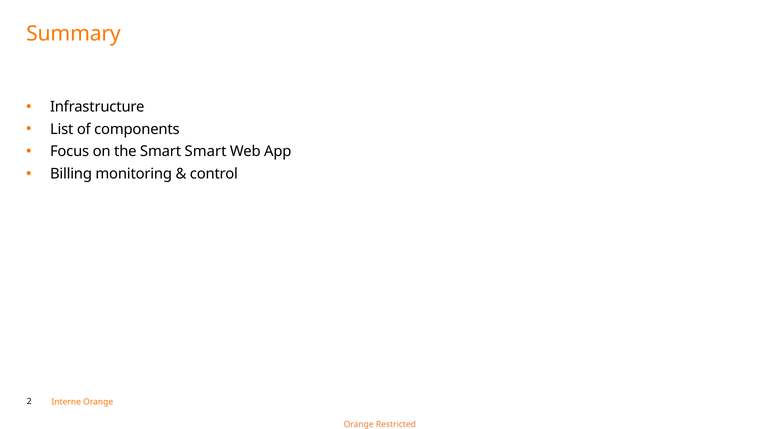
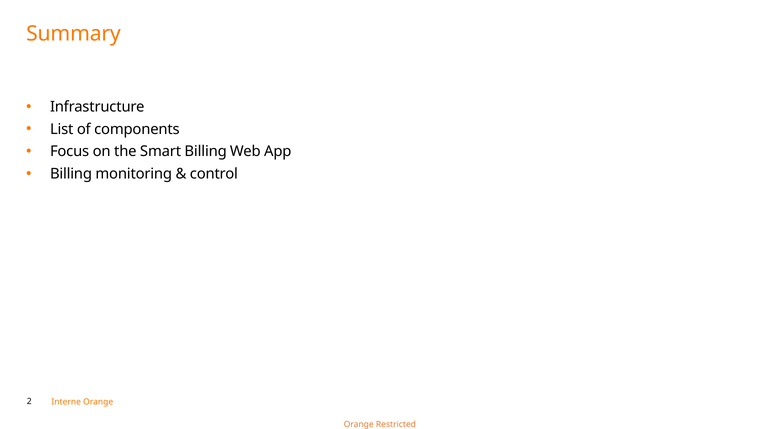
Smart Smart: Smart -> Billing
